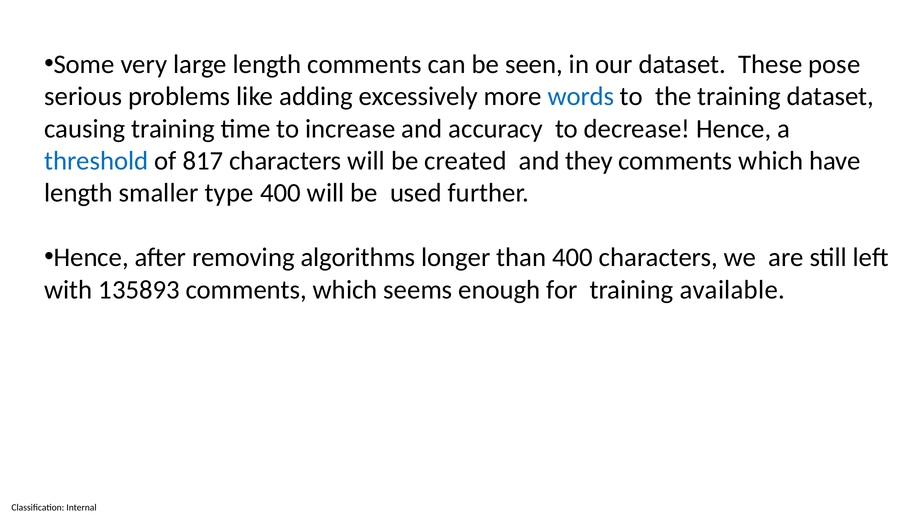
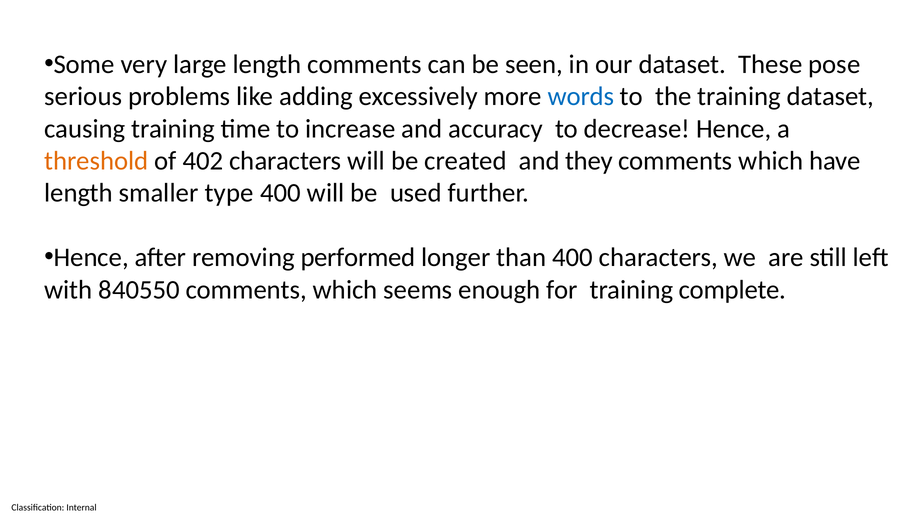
threshold colour: blue -> orange
817: 817 -> 402
algorithms: algorithms -> performed
135893: 135893 -> 840550
available: available -> complete
